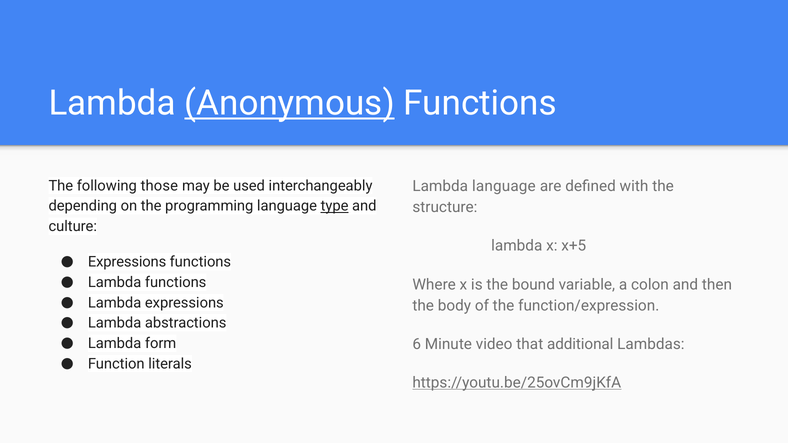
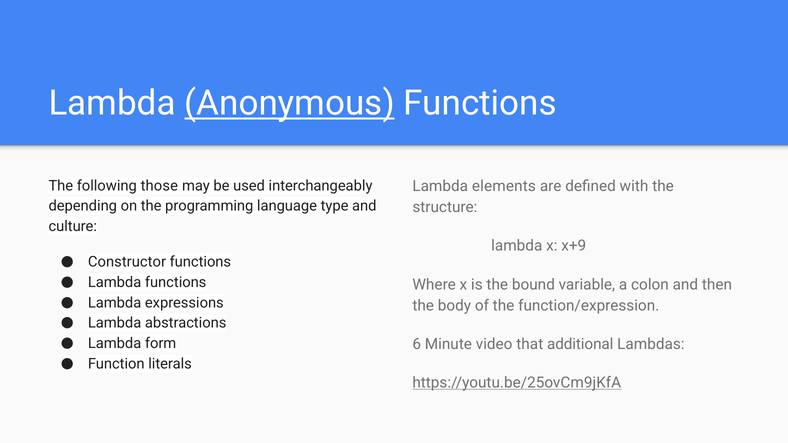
Lambda language: language -> elements
type underline: present -> none
x+5: x+5 -> x+9
Expressions at (127, 262): Expressions -> Constructor
